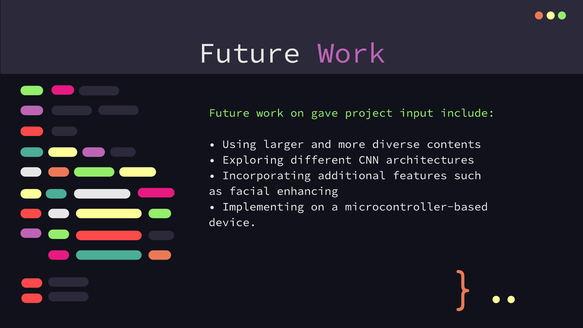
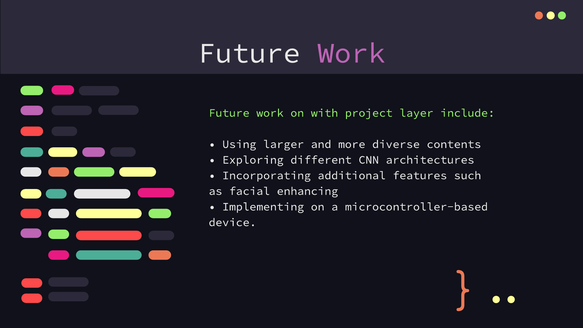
gave: gave -> with
input: input -> layer
